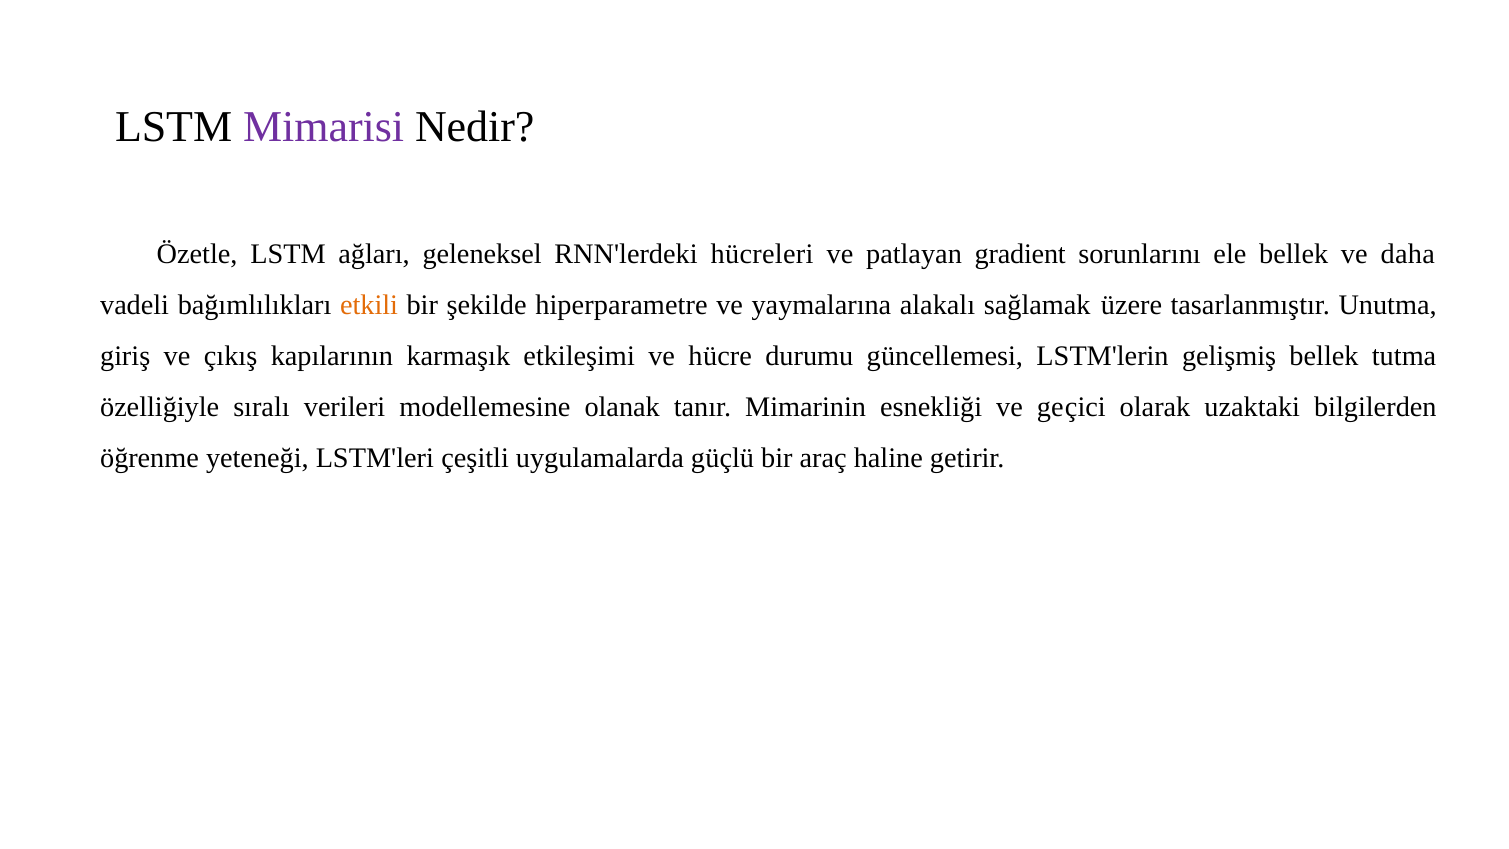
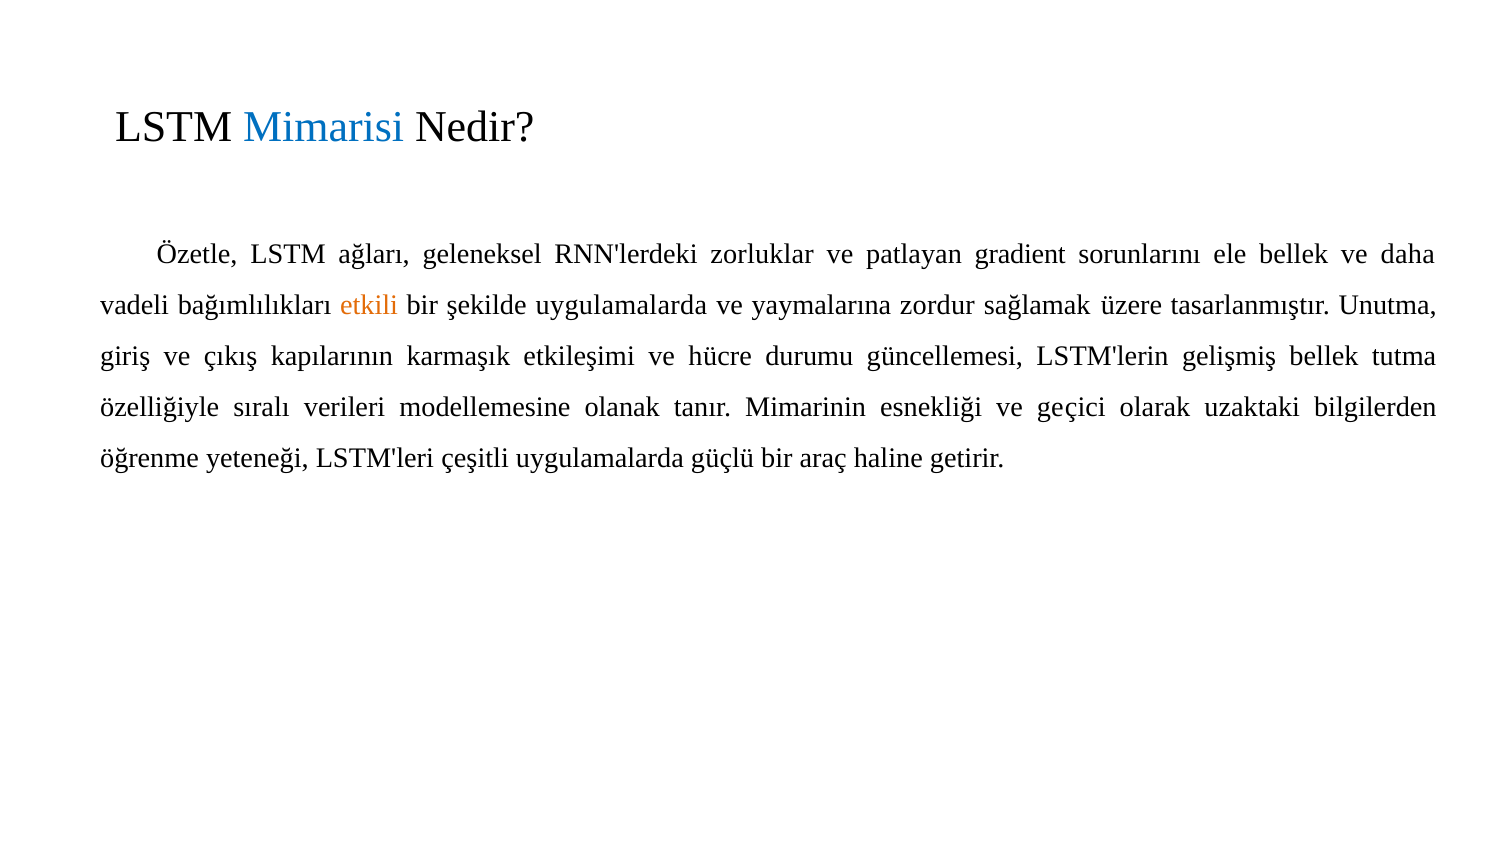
Mimarisi colour: purple -> blue
hücreleri: hücreleri -> zorluklar
şekilde hiperparametre: hiperparametre -> uygulamalarda
alakalı: alakalı -> zordur
